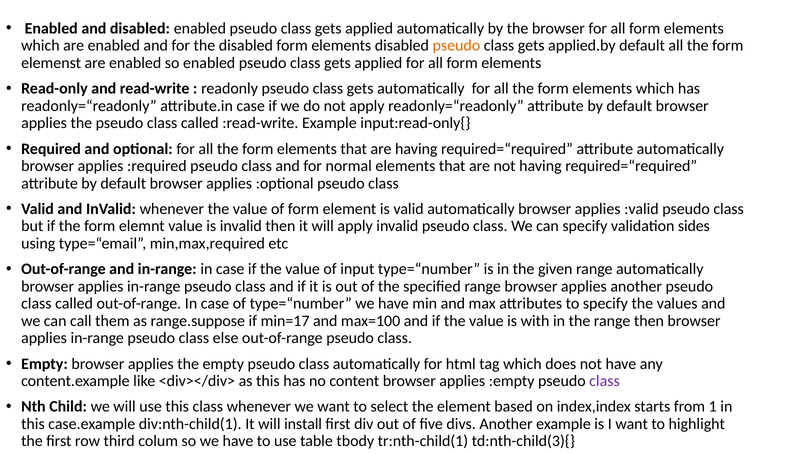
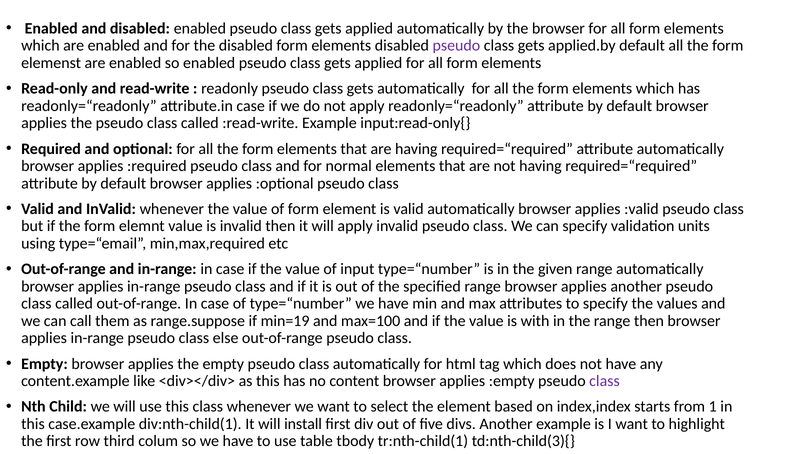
pseudo at (456, 46) colour: orange -> purple
sides: sides -> units
min=17: min=17 -> min=19
